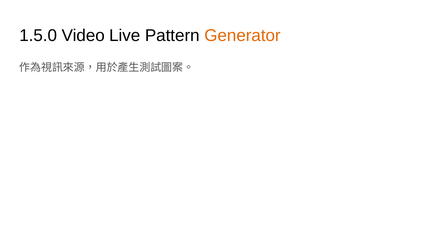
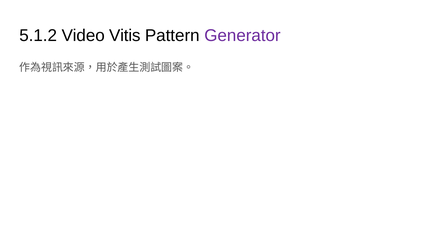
1.5.0: 1.5.0 -> 5.1.2
Live: Live -> Vitis
Generator colour: orange -> purple
